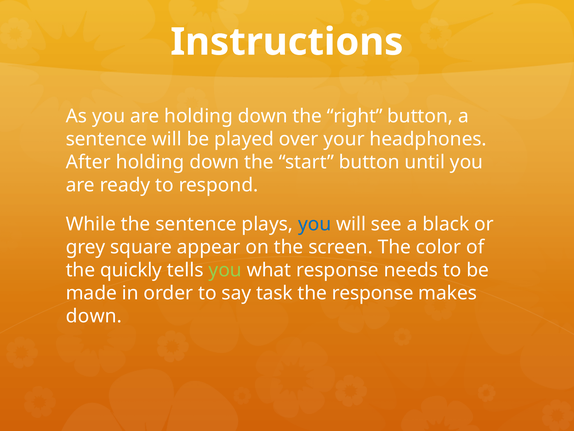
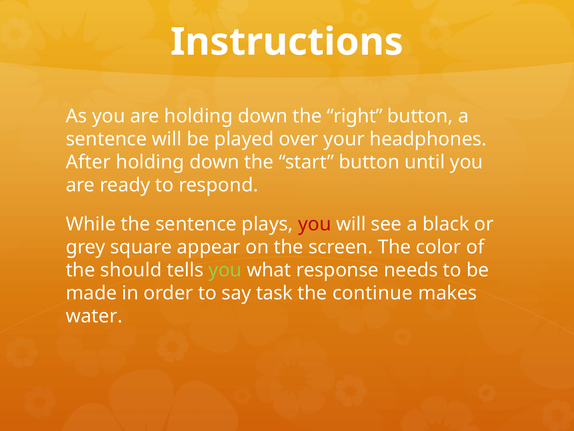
you at (315, 224) colour: blue -> red
quickly: quickly -> should
the response: response -> continue
down at (94, 316): down -> water
